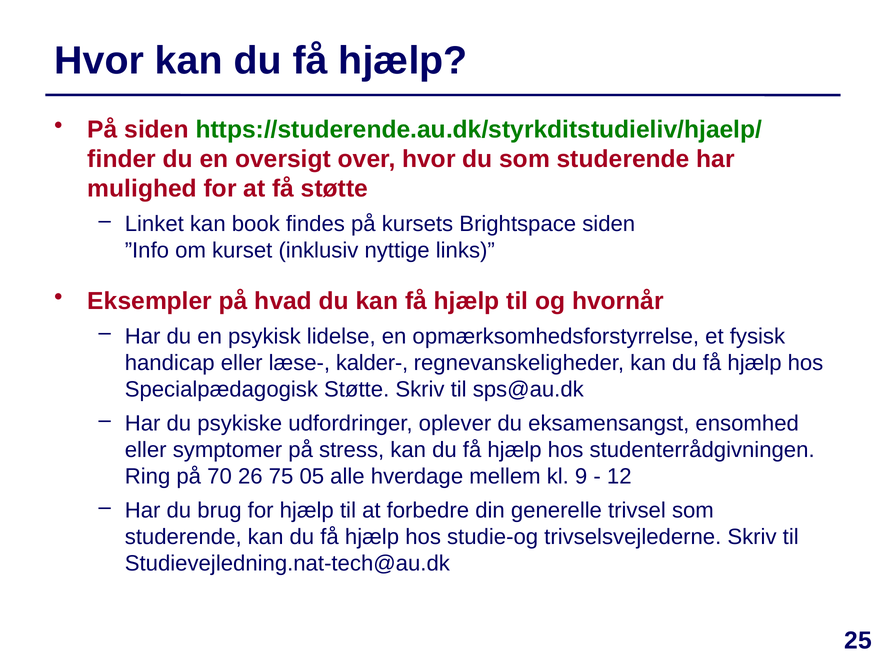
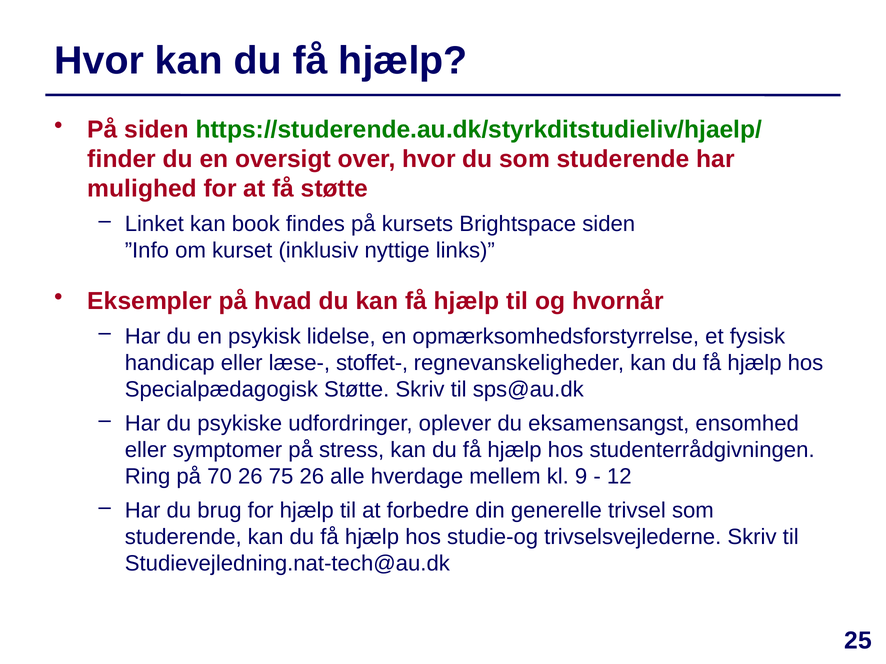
kalder-: kalder- -> stoffet-
75 05: 05 -> 26
